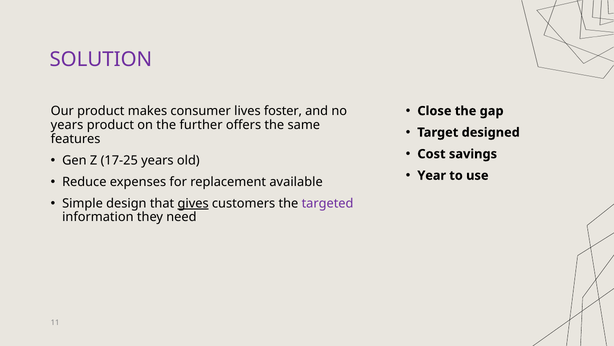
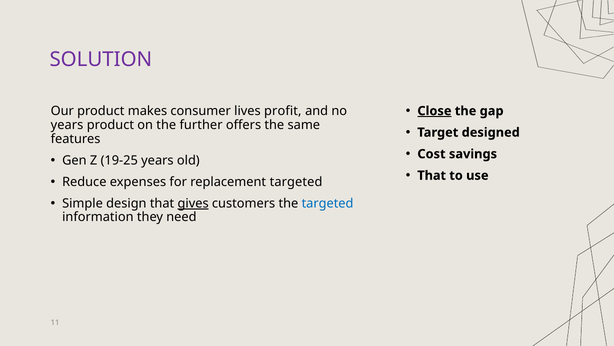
Close underline: none -> present
foster: foster -> profit
17-25: 17-25 -> 19-25
Year at (432, 175): Year -> That
replacement available: available -> targeted
targeted at (328, 203) colour: purple -> blue
